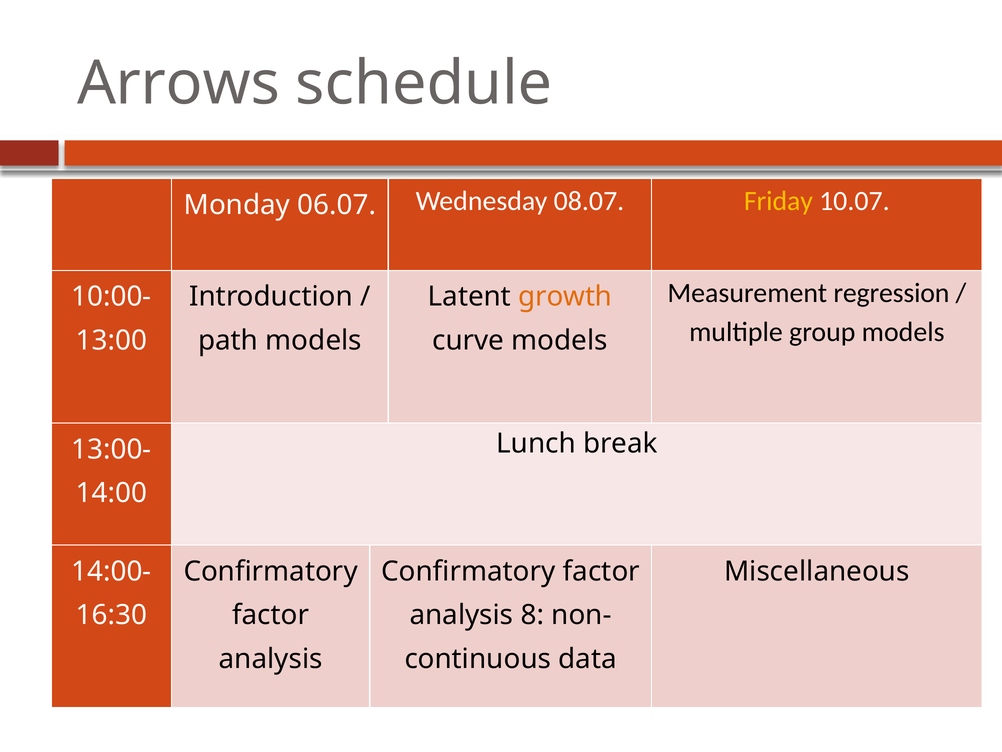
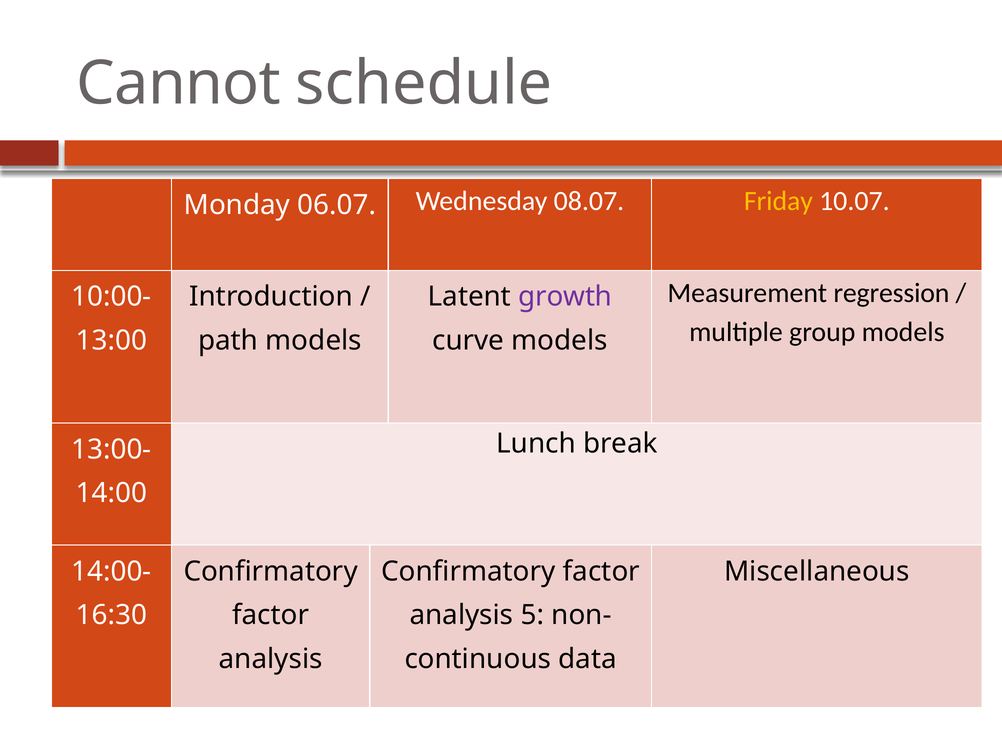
Arrows: Arrows -> Cannot
growth colour: orange -> purple
8: 8 -> 5
